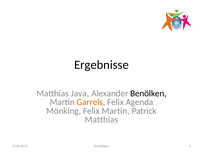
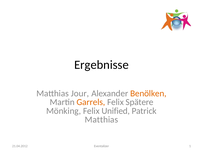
Java: Java -> Jour
Benölken colour: black -> orange
Agenda: Agenda -> Spätere
Felix Martin: Martin -> Unified
